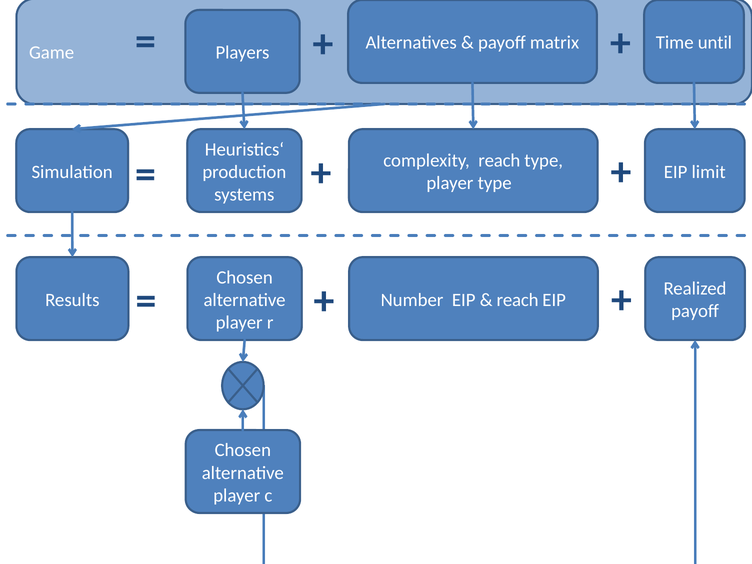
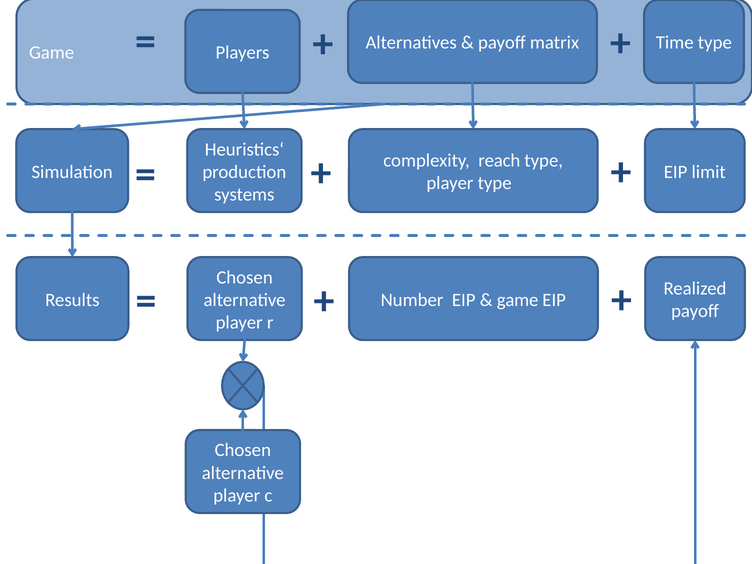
Time until: until -> type
reach at (518, 300): reach -> game
